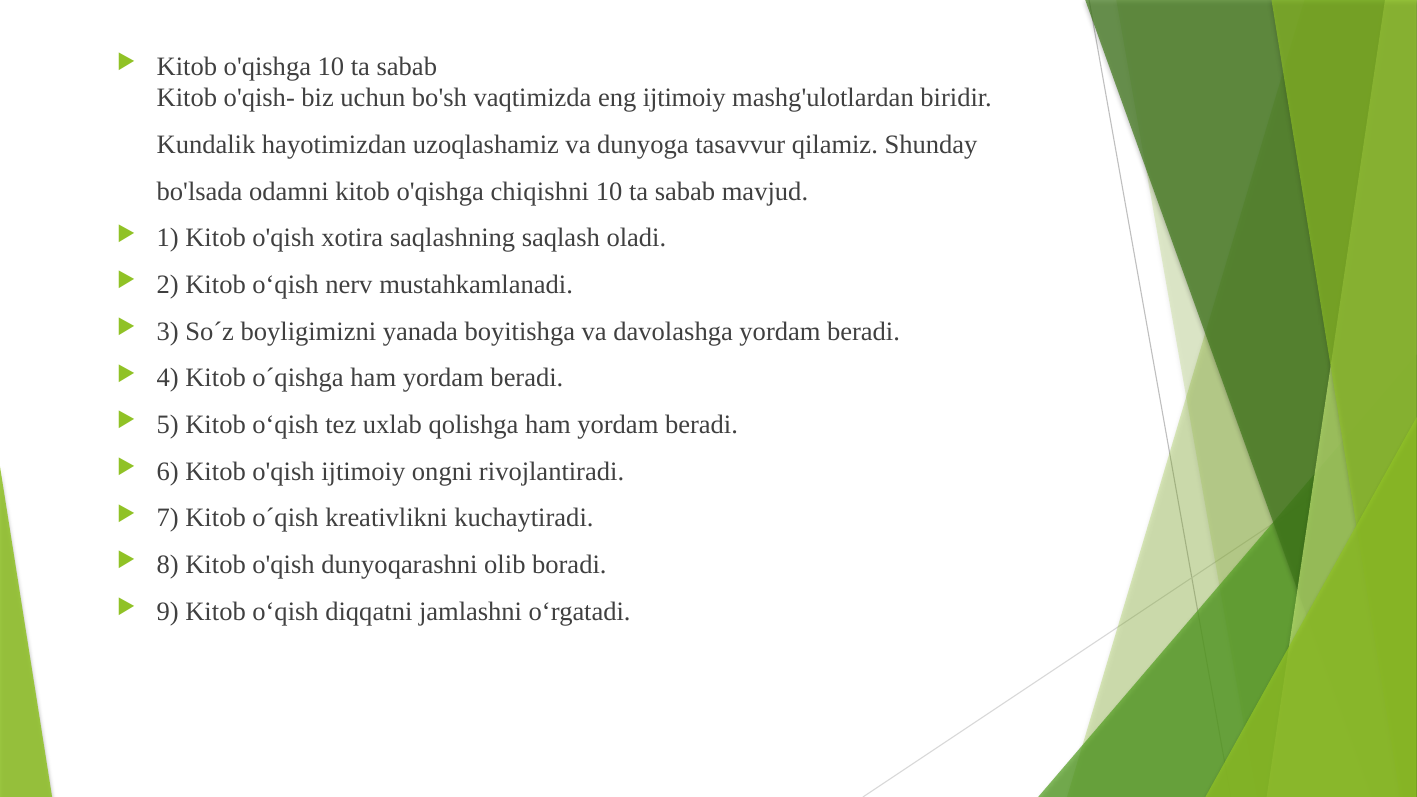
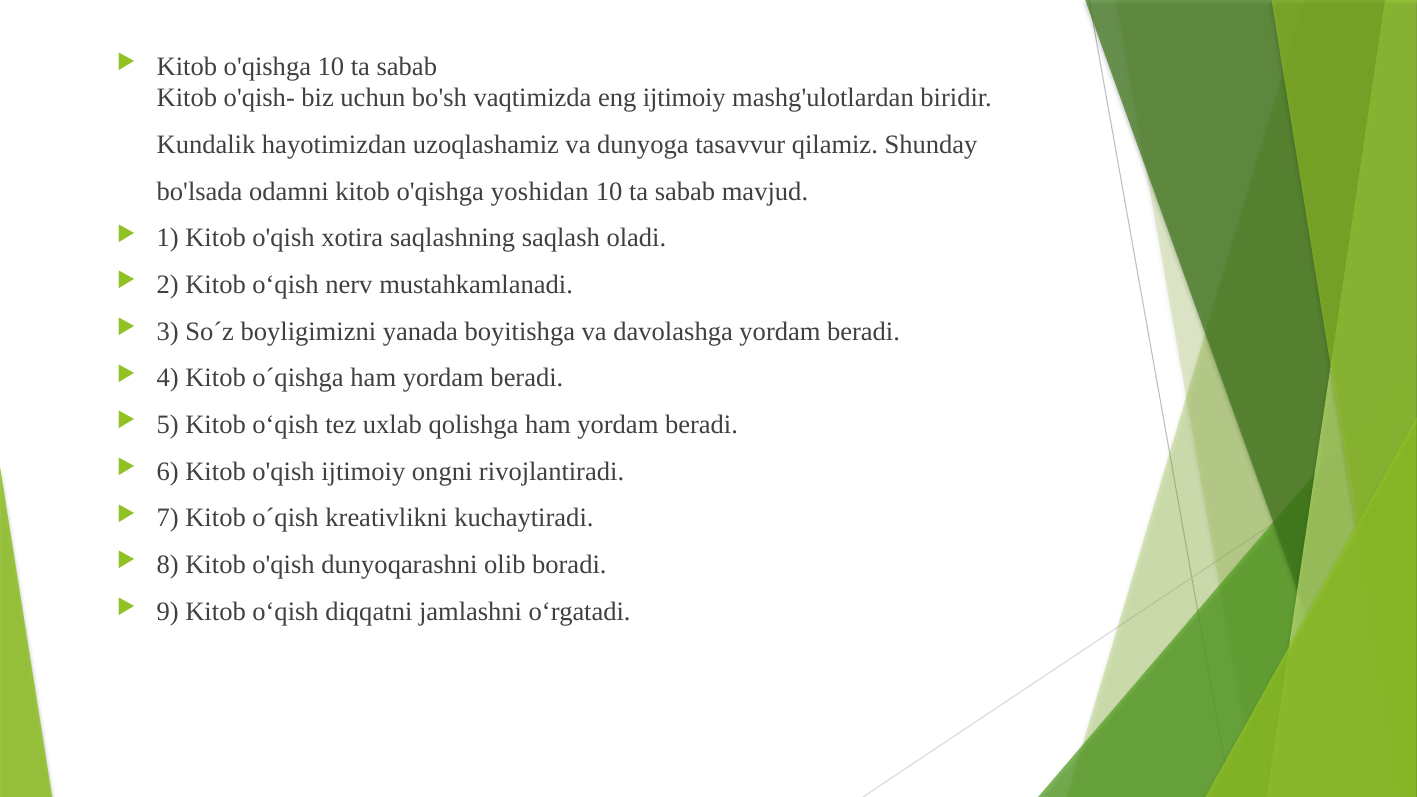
chiqishni: chiqishni -> yoshidan
